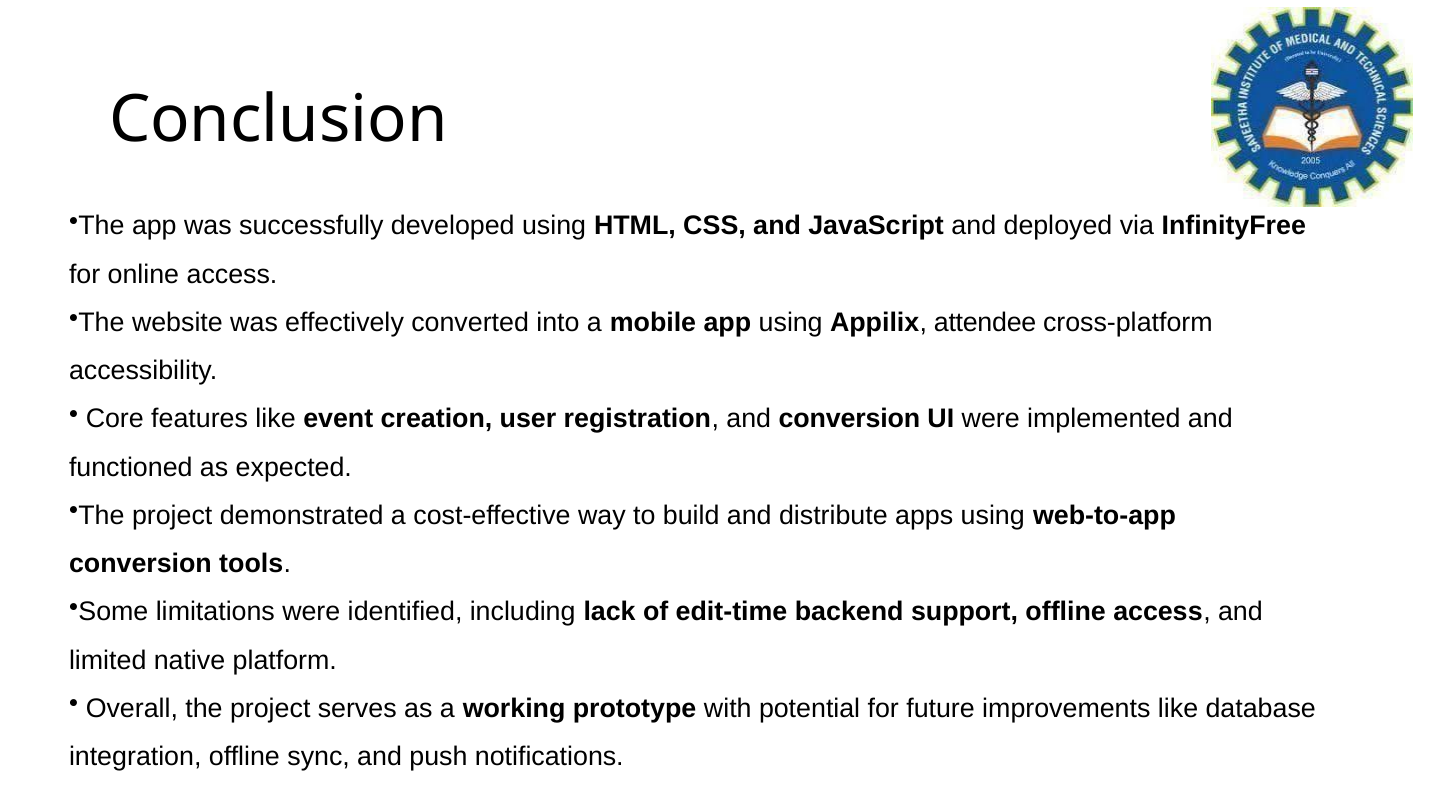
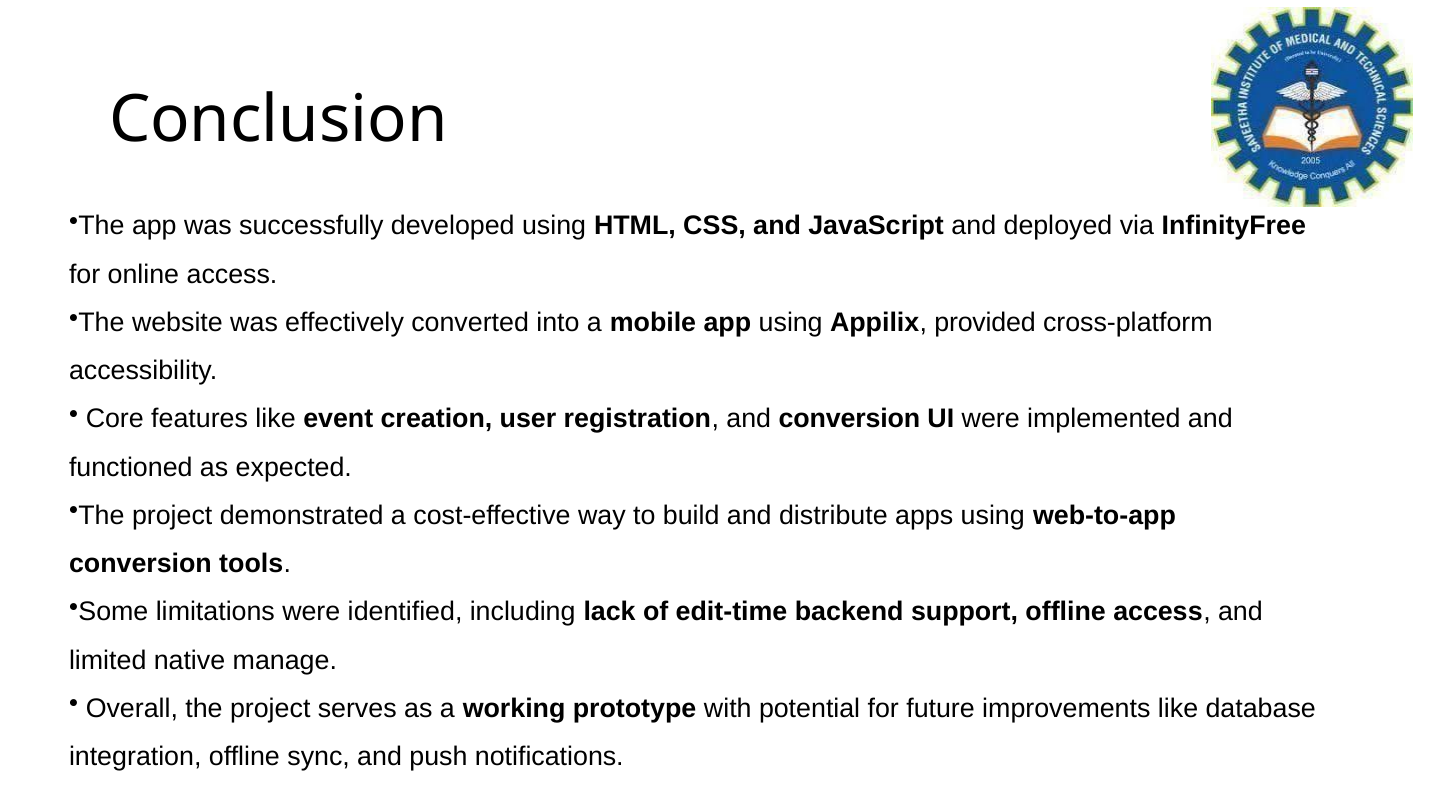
attendee: attendee -> provided
platform: platform -> manage
